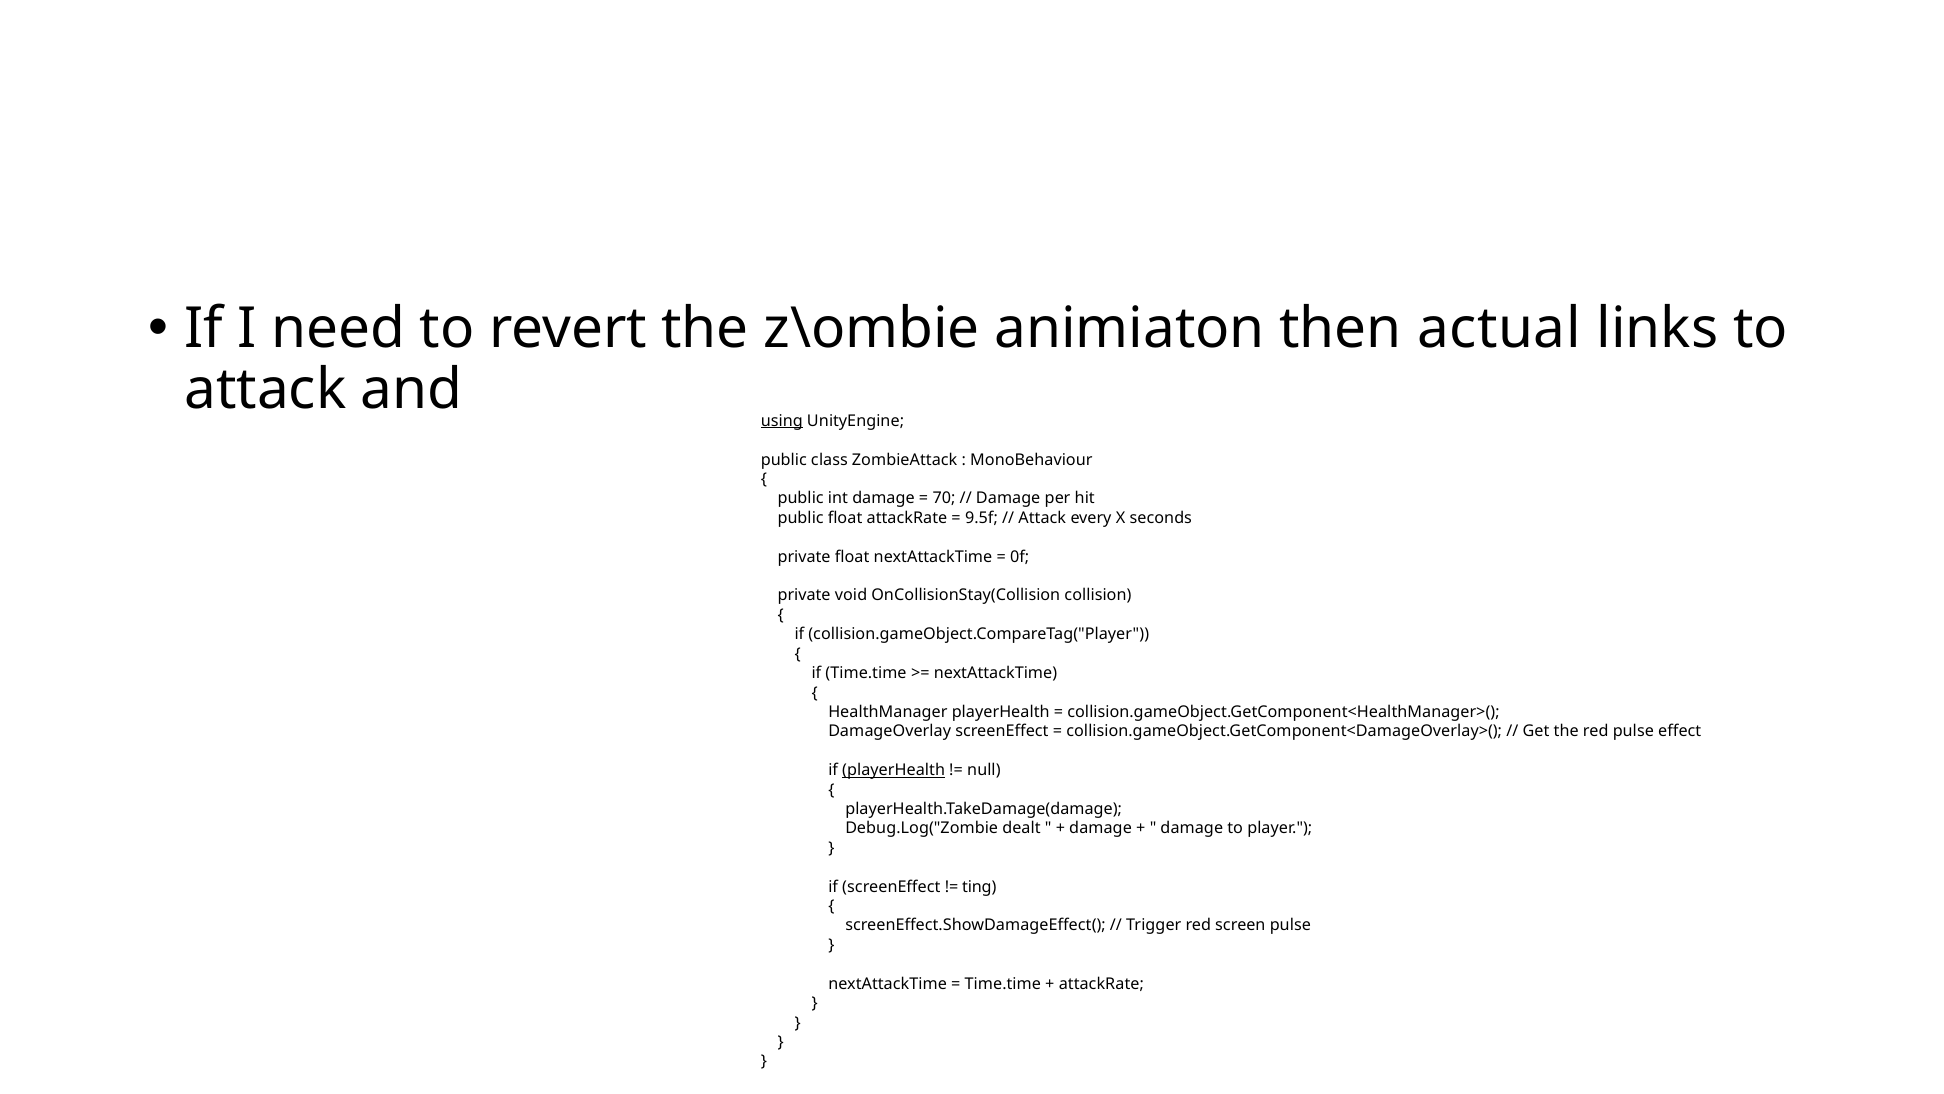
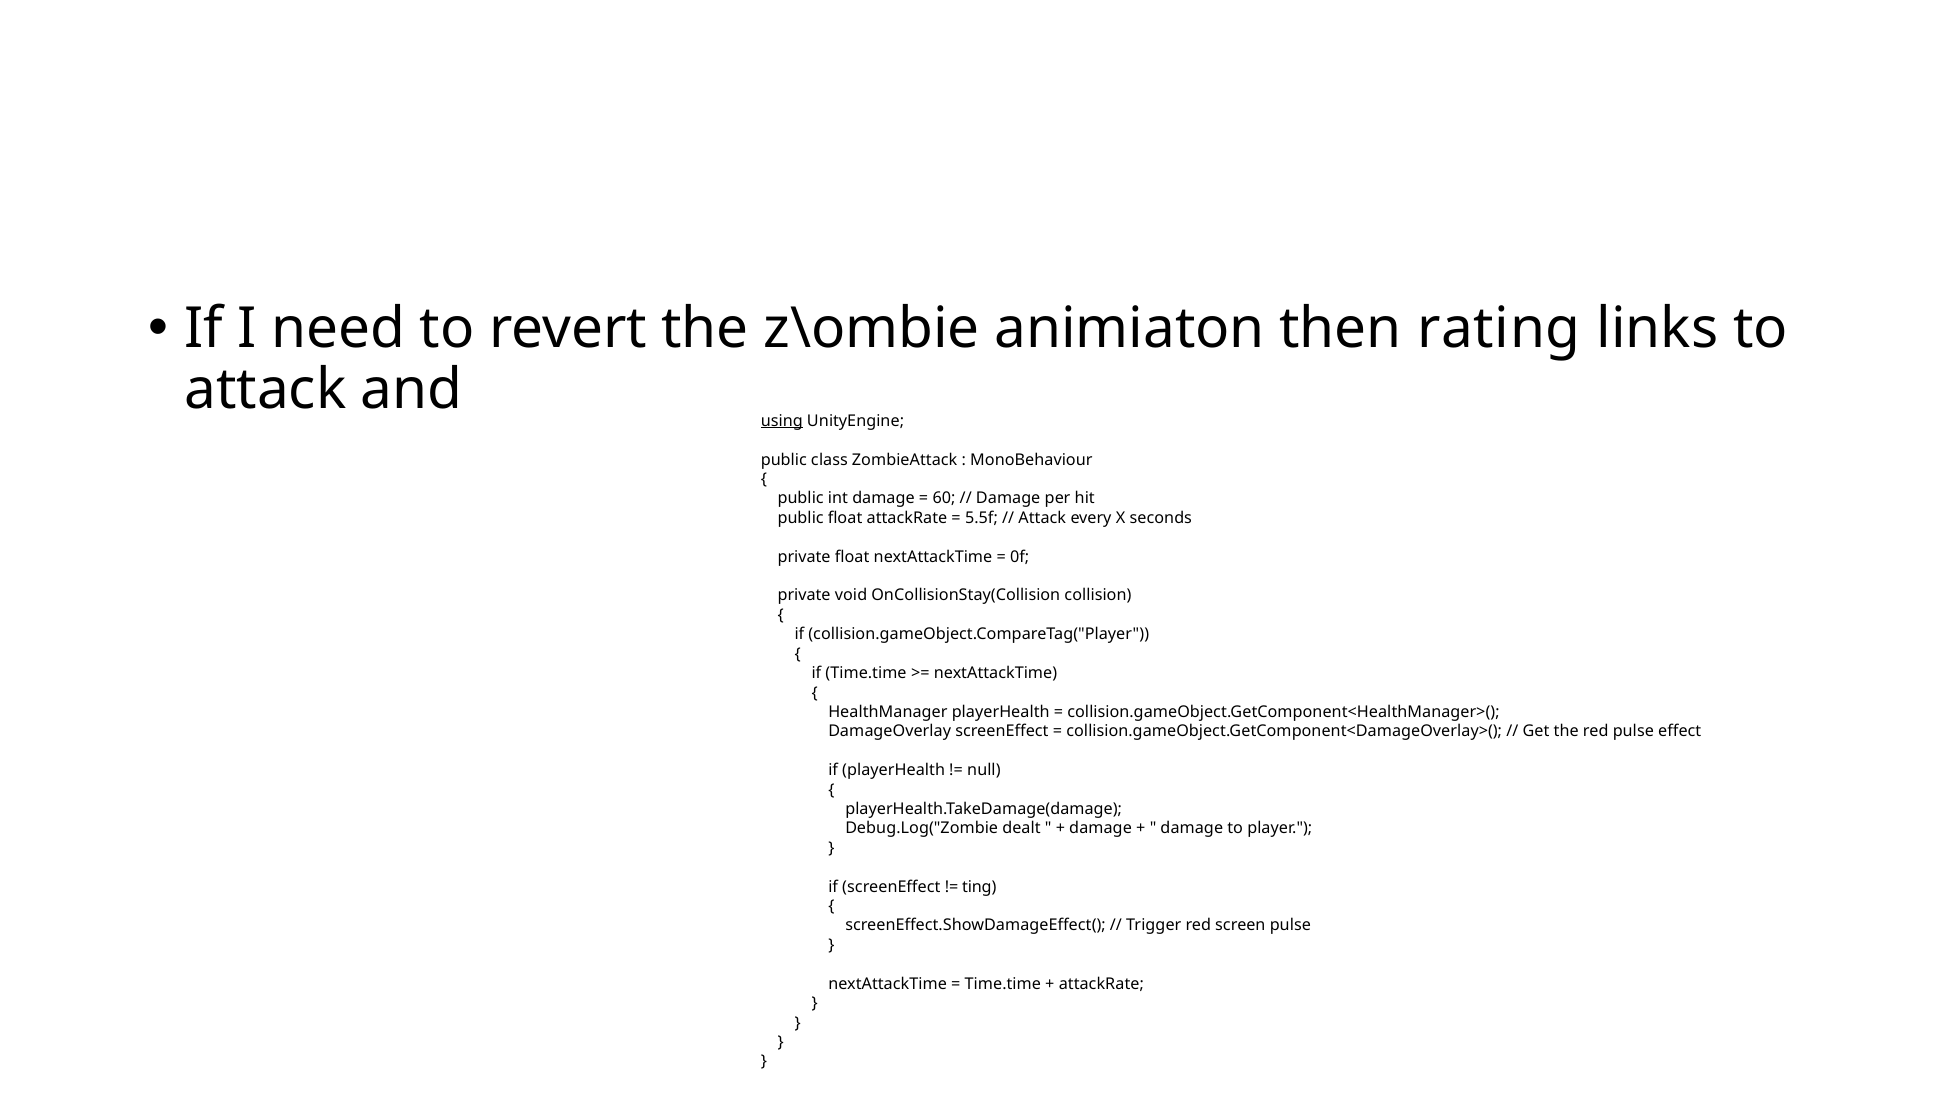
actual: actual -> rating
70: 70 -> 60
9.5f: 9.5f -> 5.5f
playerHealth at (894, 770) underline: present -> none
